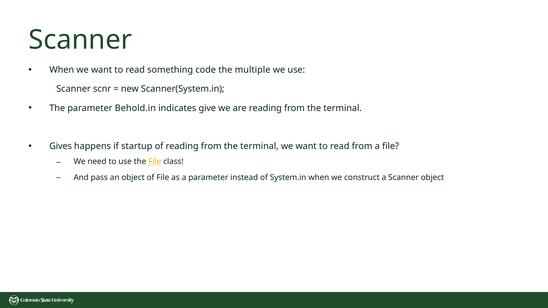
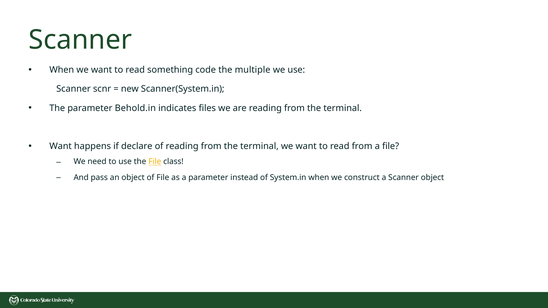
give: give -> files
Gives at (61, 146): Gives -> Want
startup: startup -> declare
